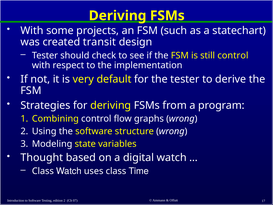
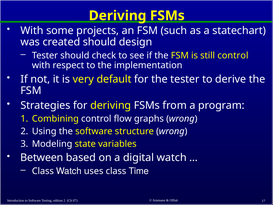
created transit: transit -> should
Thought: Thought -> Between
